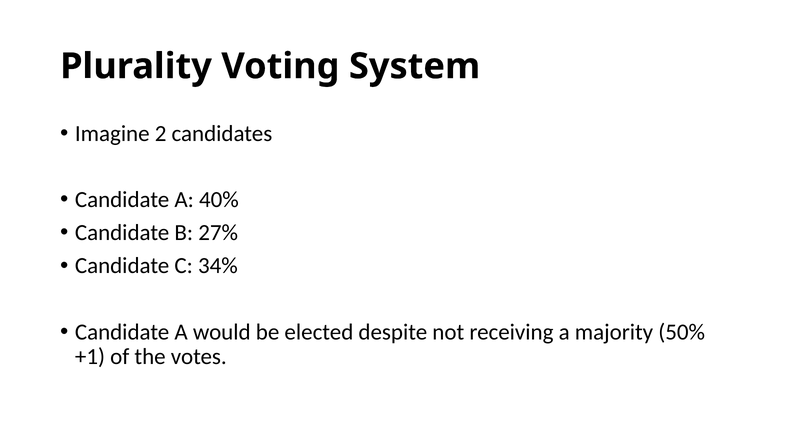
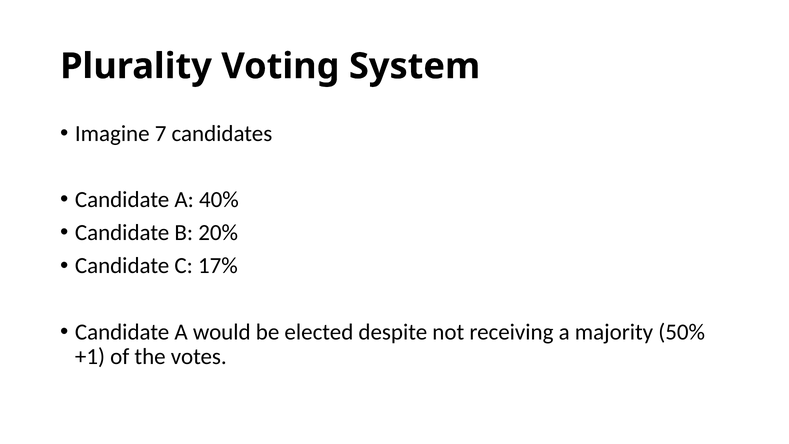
2: 2 -> 7
27%: 27% -> 20%
34%: 34% -> 17%
